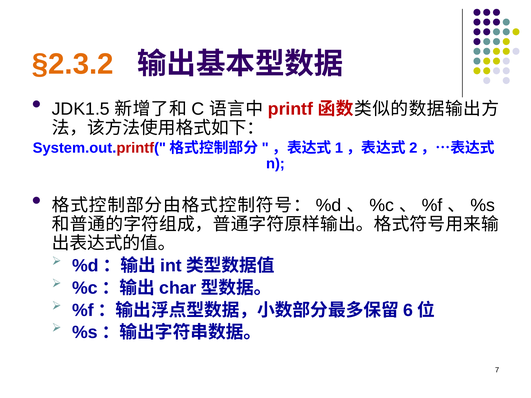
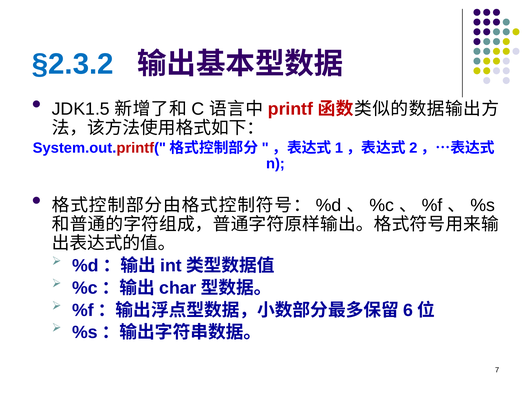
§2.3.2 colour: orange -> blue
